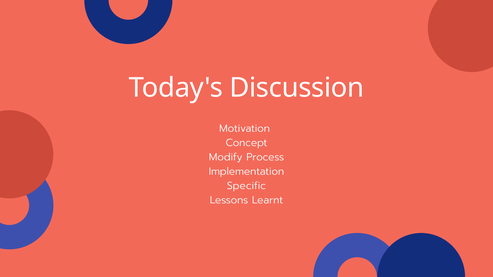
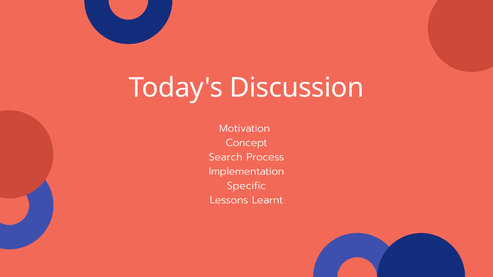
Modify: Modify -> Search
